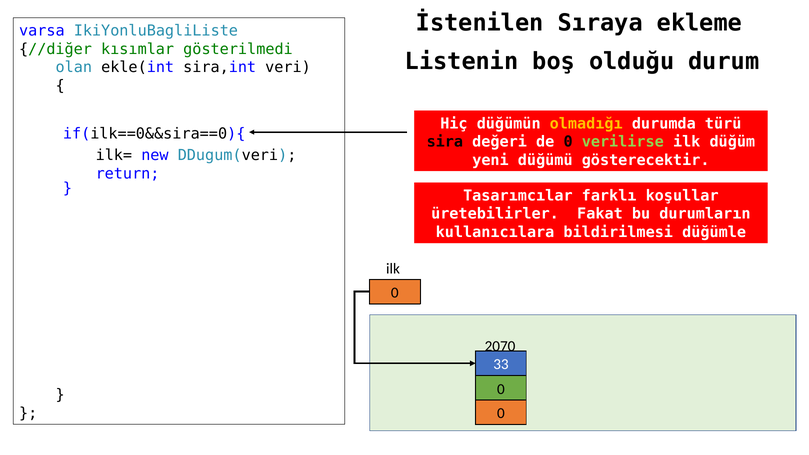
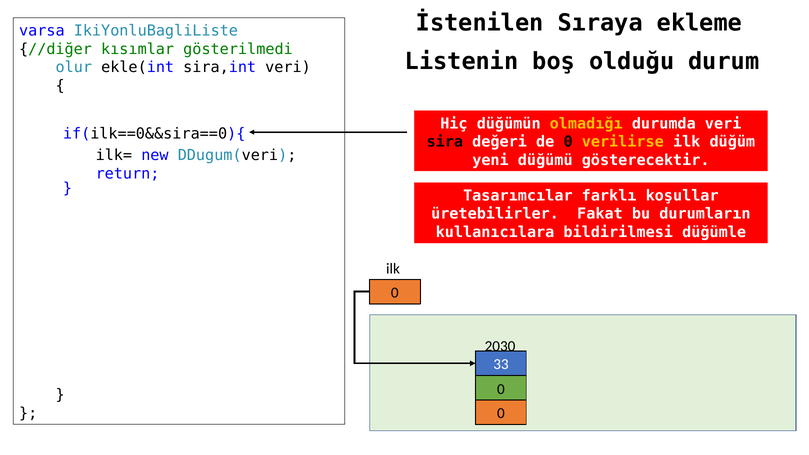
olan: olan -> olur
durumda türü: türü -> veri
verilirse colour: light green -> yellow
2070: 2070 -> 2030
